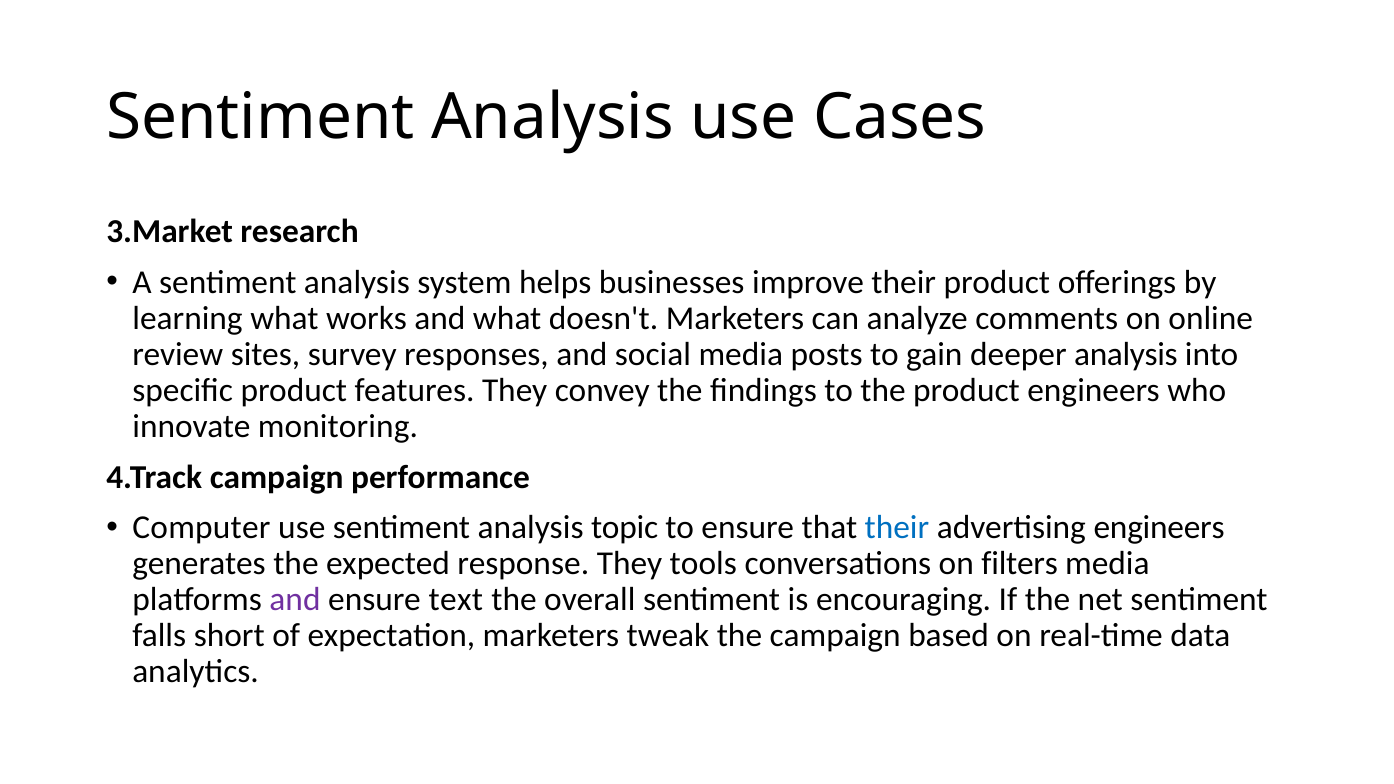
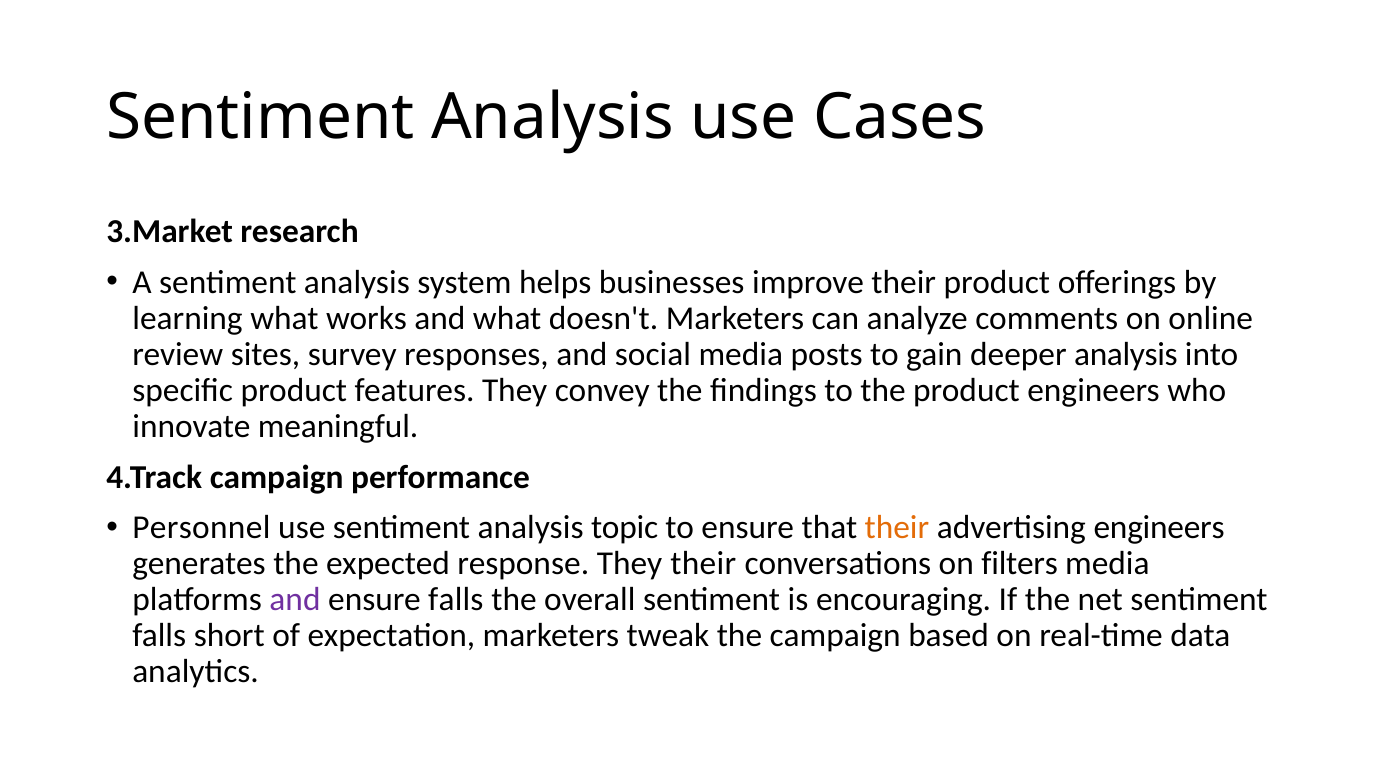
monitoring: monitoring -> meaningful
Computer: Computer -> Personnel
their at (897, 528) colour: blue -> orange
They tools: tools -> their
ensure text: text -> falls
